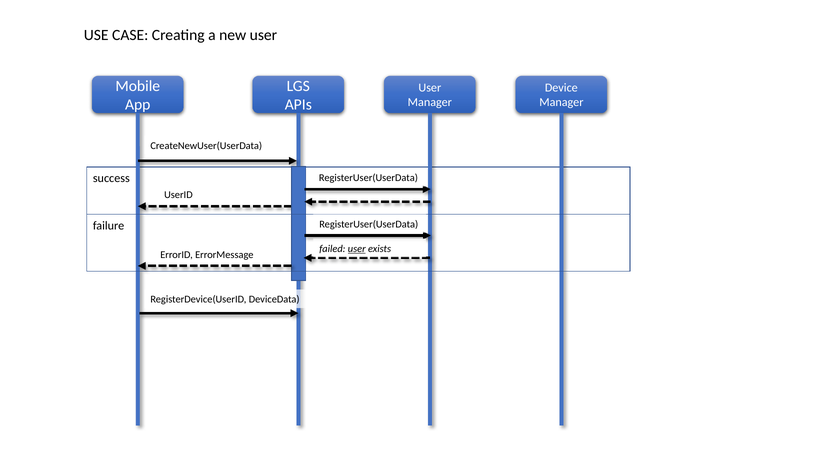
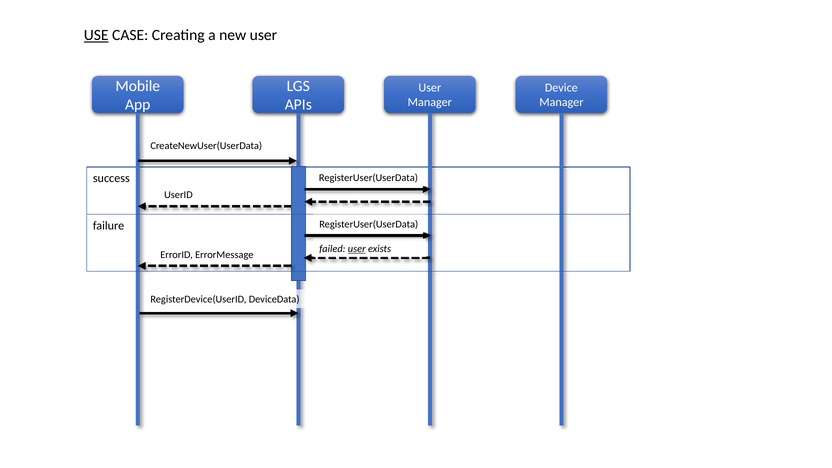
USE underline: none -> present
